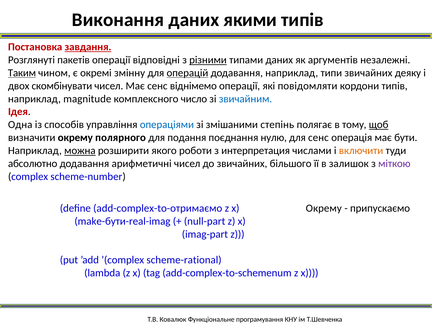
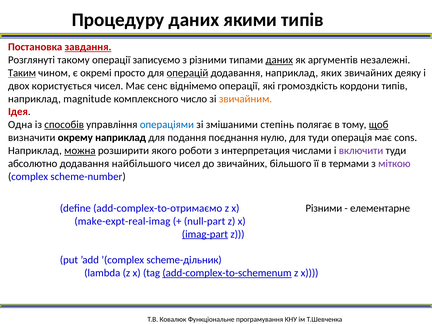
Виконання: Виконання -> Процедуру
пакетів: пакетів -> такому
відповідні: відповідні -> записуємо
різними at (208, 60) underline: present -> none
даних at (279, 60) underline: none -> present
змінну: змінну -> просто
типи: типи -> яких
скомбінувати: скомбінувати -> користується
повідомляти: повідомляти -> громоздкість
звичайним colour: blue -> orange
способів underline: none -> present
окрему полярного: полярного -> наприклад
для сенс: сенс -> туди
бути: бути -> cons
включити colour: orange -> purple
арифметичні: арифметичні -> найбільшого
залишок: залишок -> термами
Окрему at (324, 208): Окрему -> Різними
припускаємо: припускаємо -> елементарне
make-бути-real-imag: make-бути-real-imag -> make-expt-real-imag
imag-part underline: none -> present
scheme-rational: scheme-rational -> scheme-дільник
add-complex-to-schemenum underline: none -> present
